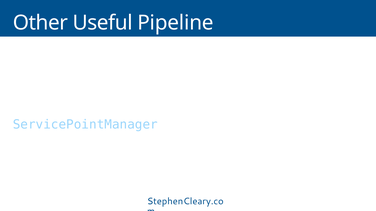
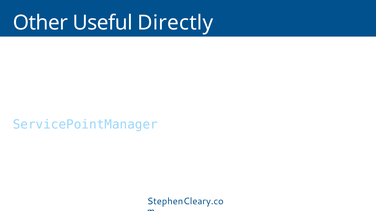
Pipeline: Pipeline -> Directly
